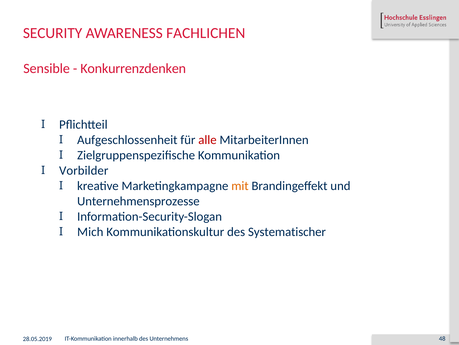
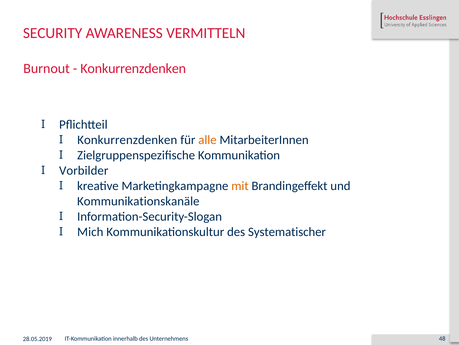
FACHLICHEN: FACHLICHEN -> VERMITTELN
Sensible: Sensible -> Burnout
Aufgeschlossenheit at (127, 140): Aufgeschlossenheit -> Konkurrenzdenken
alle colour: red -> orange
Unternehmensprozesse: Unternehmensprozesse -> Kommunikationskanäle
